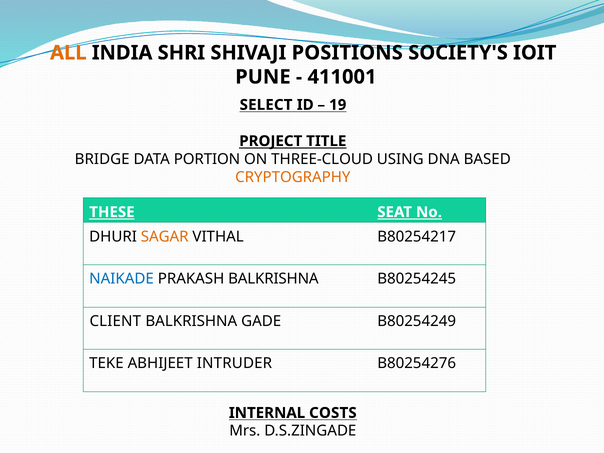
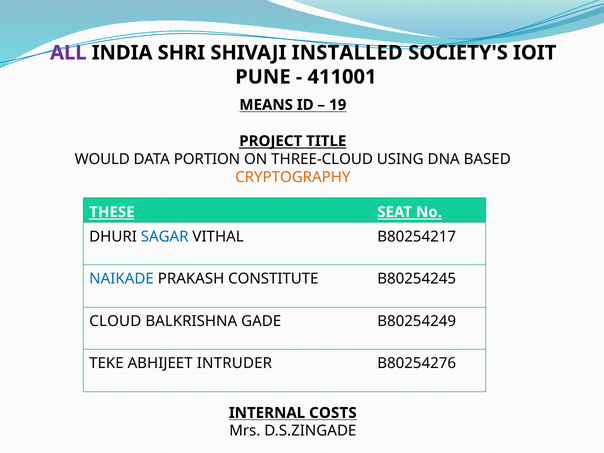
ALL colour: orange -> purple
POSITIONS: POSITIONS -> INSTALLED
SELECT: SELECT -> MEANS
BRIDGE: BRIDGE -> WOULD
SAGAR colour: orange -> blue
PRAKASH BALKRISHNA: BALKRISHNA -> CONSTITUTE
CLIENT: CLIENT -> CLOUD
